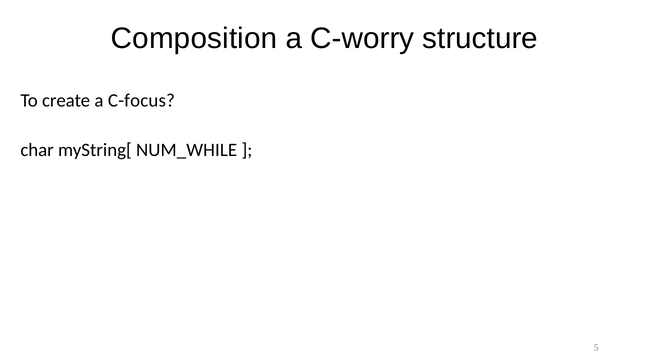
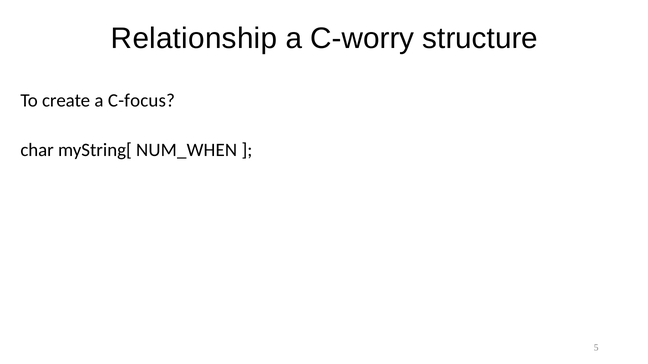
Composition: Composition -> Relationship
NUM_WHILE: NUM_WHILE -> NUM_WHEN
